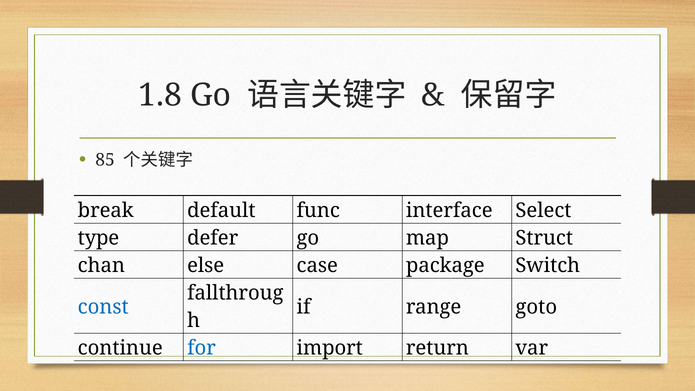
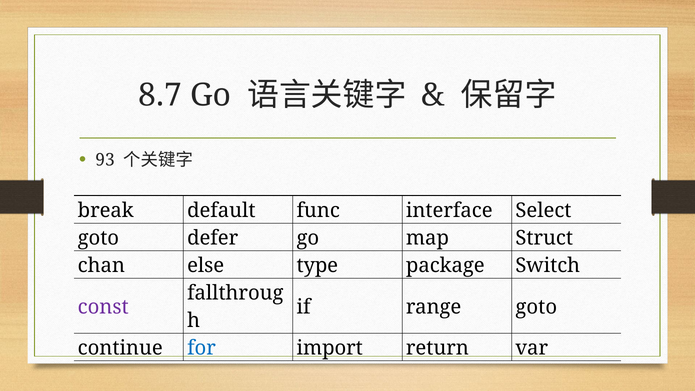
1.8: 1.8 -> 8.7
85: 85 -> 93
type at (98, 238): type -> goto
case: case -> type
const colour: blue -> purple
